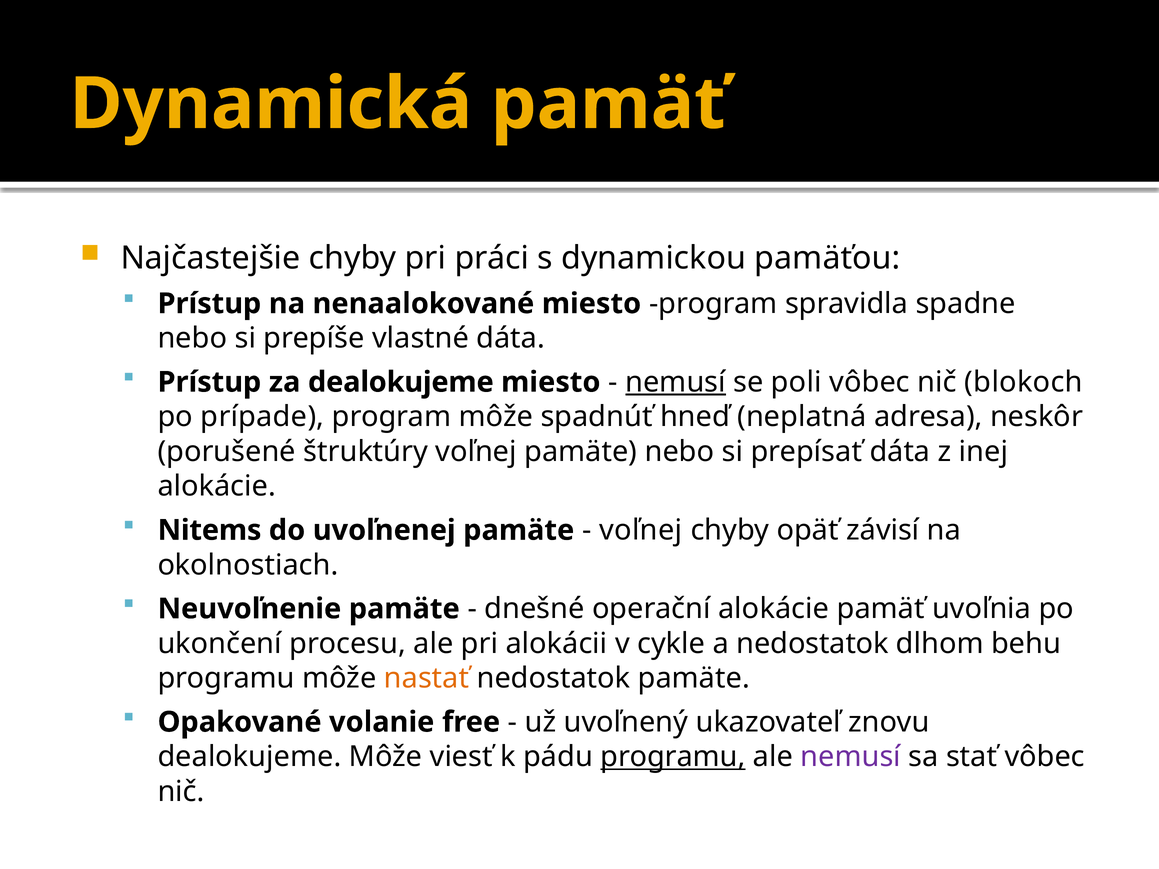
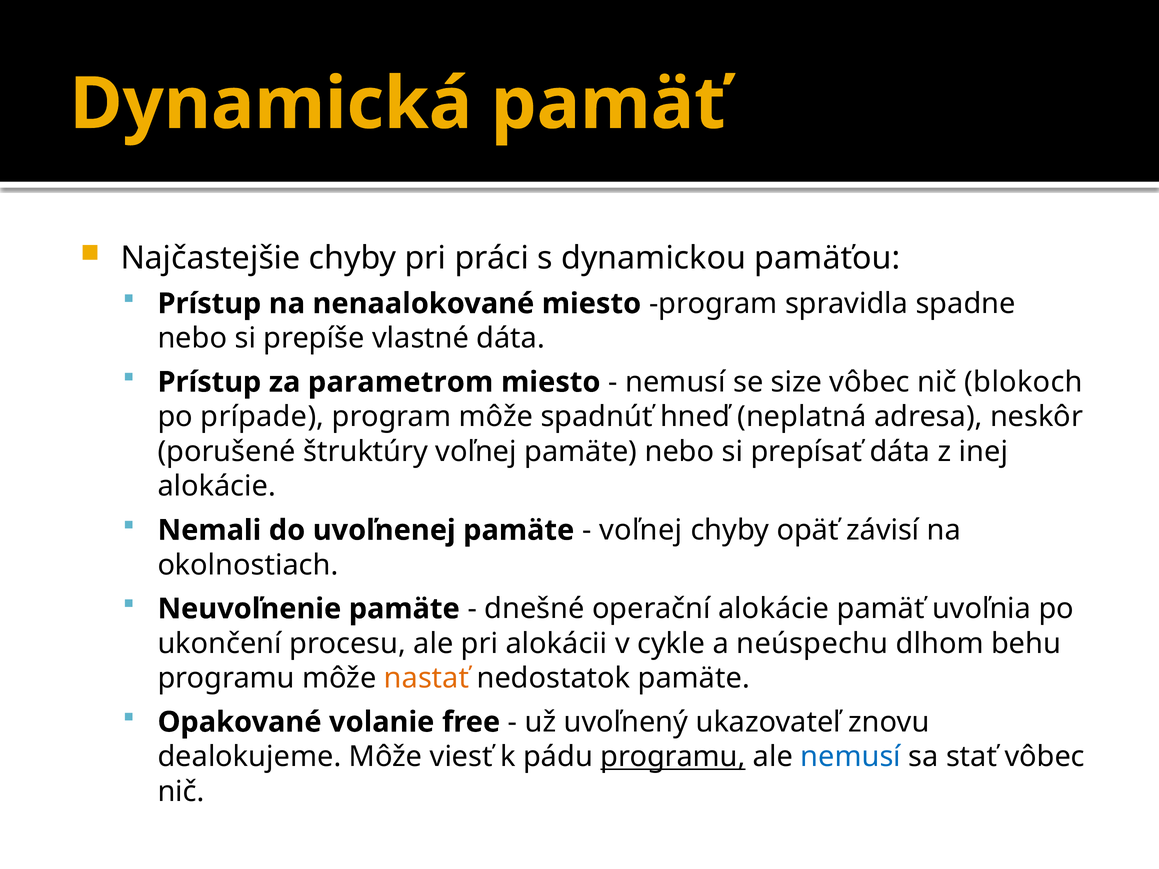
za dealokujeme: dealokujeme -> parametrom
nemusí at (676, 382) underline: present -> none
poli: poli -> size
Nitems: Nitems -> Nemali
a nedostatok: nedostatok -> neúspechu
nemusí at (851, 757) colour: purple -> blue
